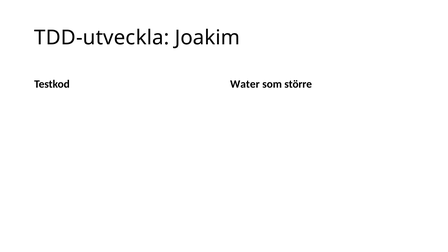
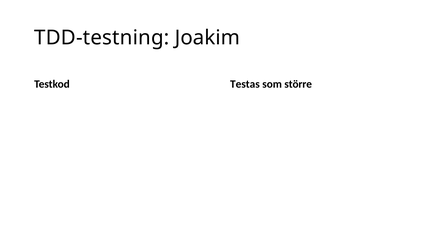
TDD-utveckla: TDD-utveckla -> TDD-testning
Water: Water -> Testas
